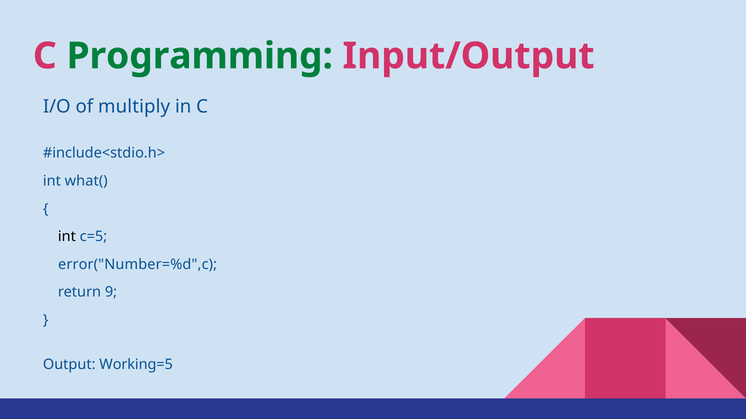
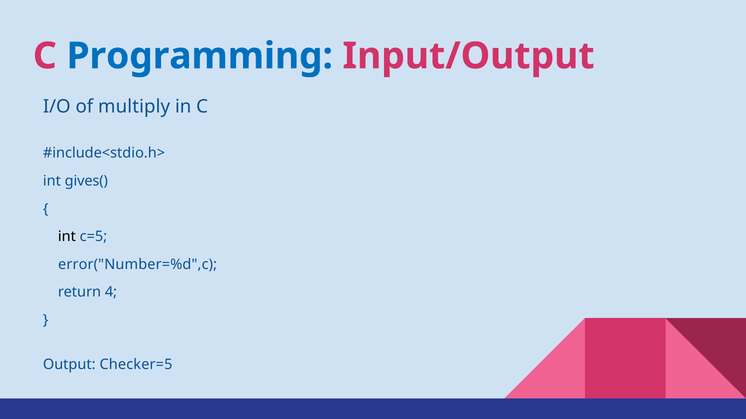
Programming colour: green -> blue
what(: what( -> gives(
9: 9 -> 4
Working=5: Working=5 -> Checker=5
